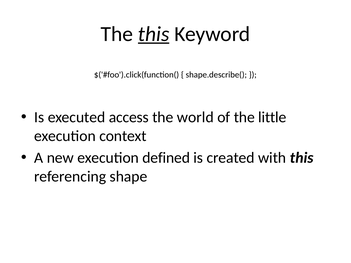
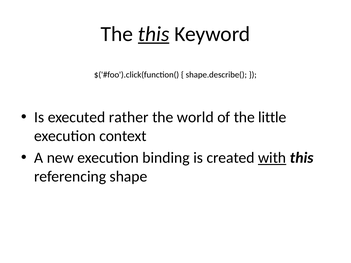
access: access -> rather
defined: defined -> binding
with underline: none -> present
